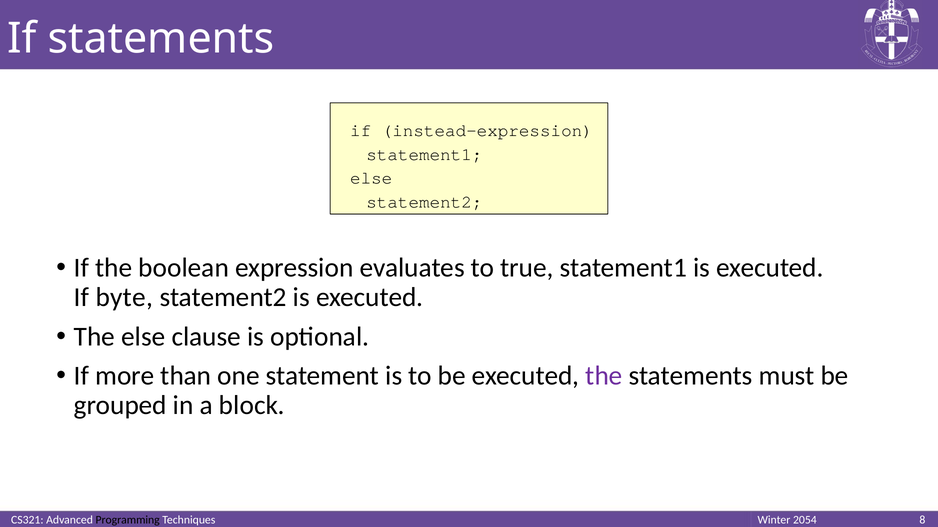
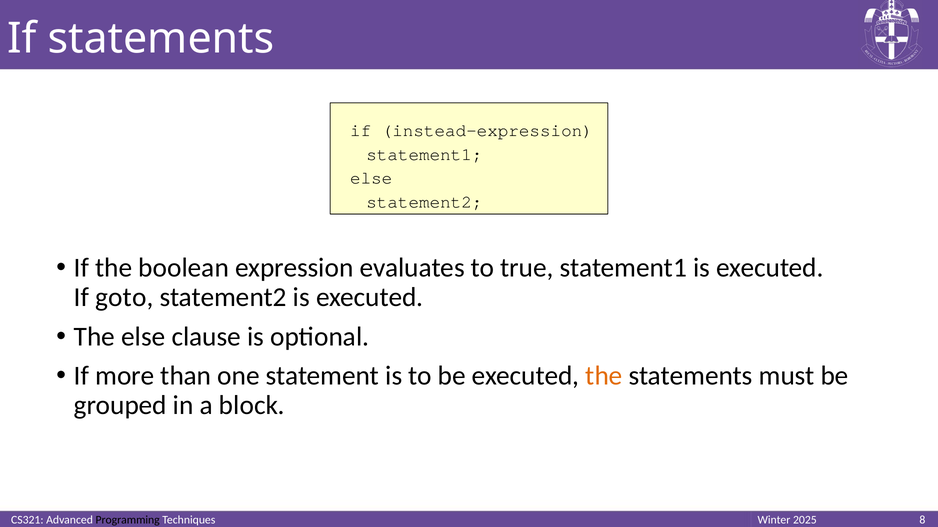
byte: byte -> goto
the at (604, 376) colour: purple -> orange
2054: 2054 -> 2025
